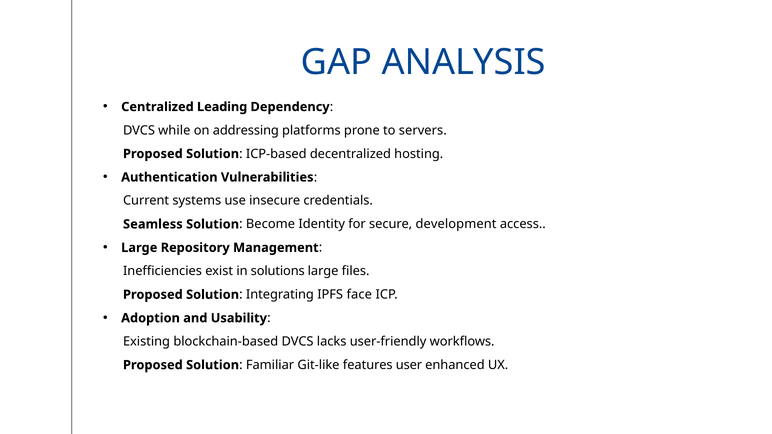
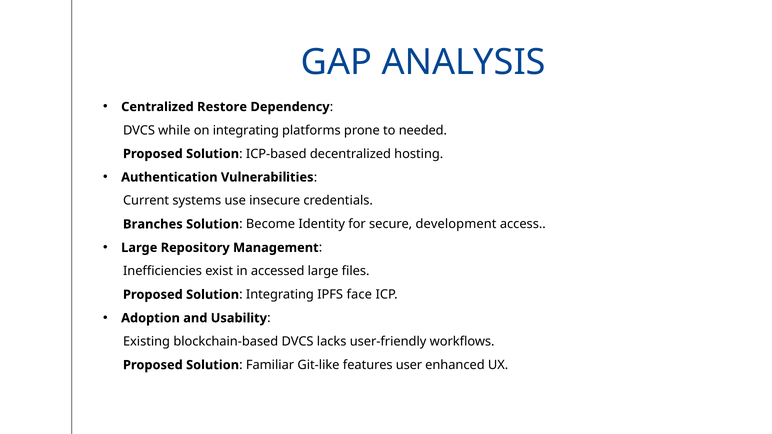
Leading: Leading -> Restore
on addressing: addressing -> integrating
servers: servers -> needed
Seamless: Seamless -> Branches
solutions: solutions -> accessed
